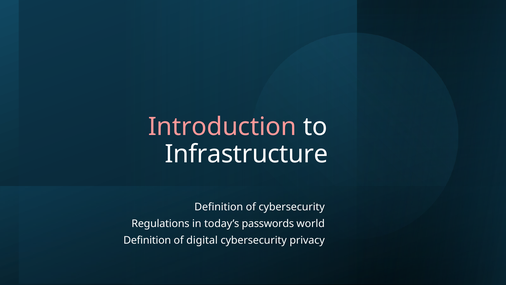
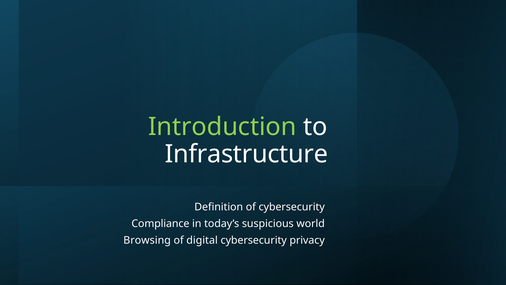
Introduction colour: pink -> light green
Regulations: Regulations -> Compliance
passwords: passwords -> suspicious
Definition at (147, 240): Definition -> Browsing
